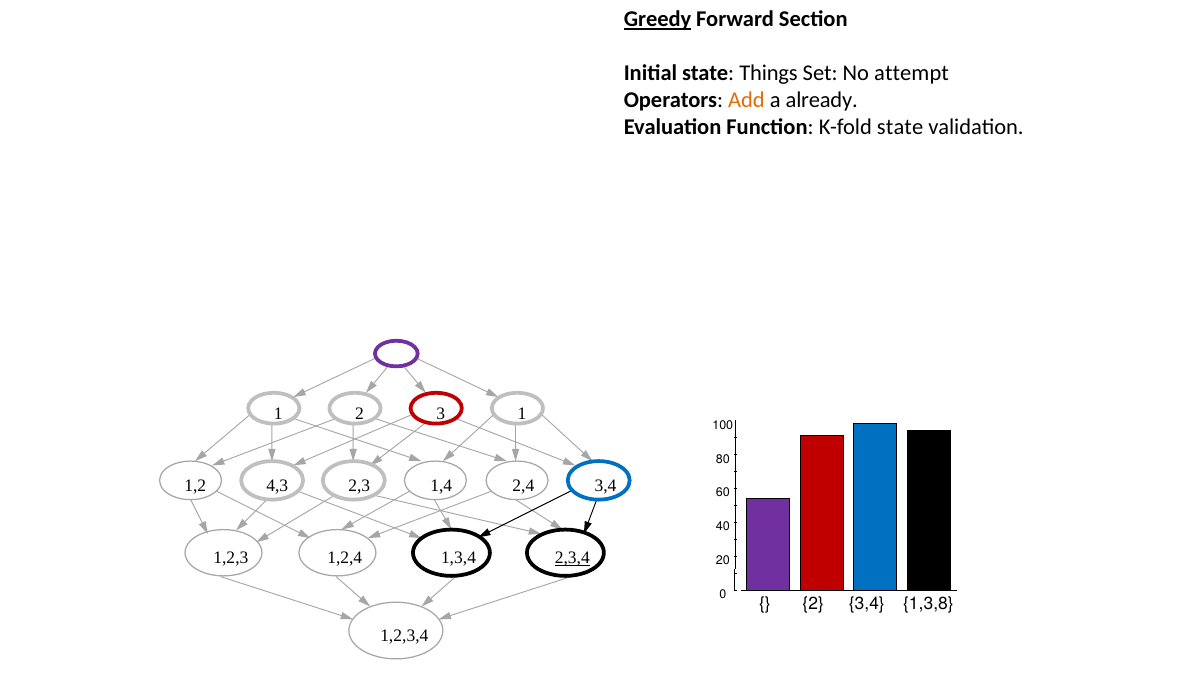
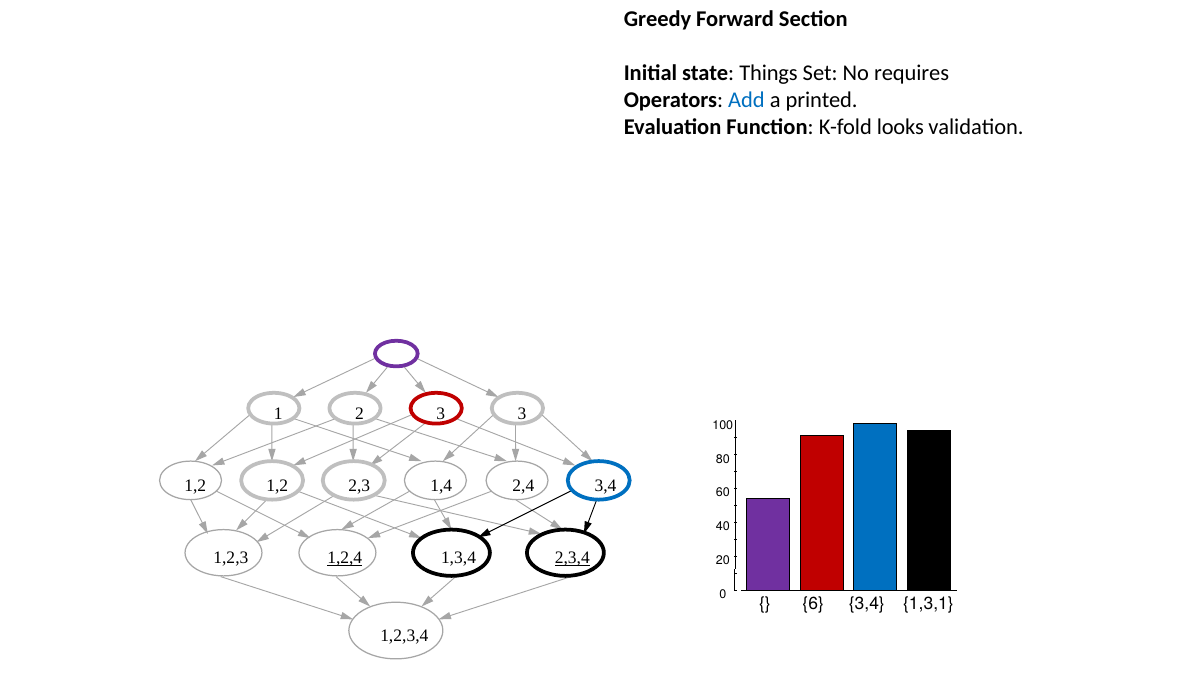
Greedy underline: present -> none
attempt: attempt -> requires
Add colour: orange -> blue
already: already -> printed
K-fold state: state -> looks
3 1: 1 -> 3
4,3 at (277, 486): 4,3 -> 1,2
1,2,4 underline: none -> present
2 at (813, 604): 2 -> 6
1,3,8: 1,3,8 -> 1,3,1
